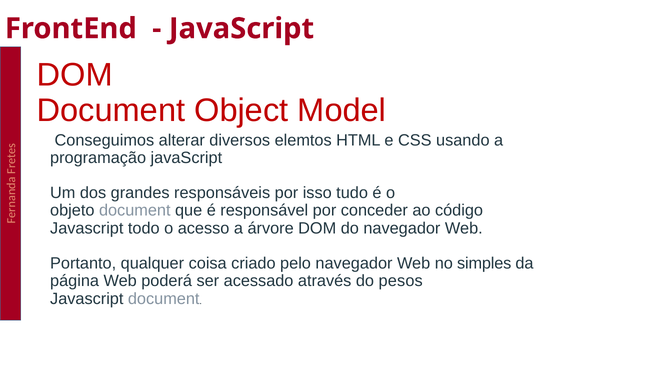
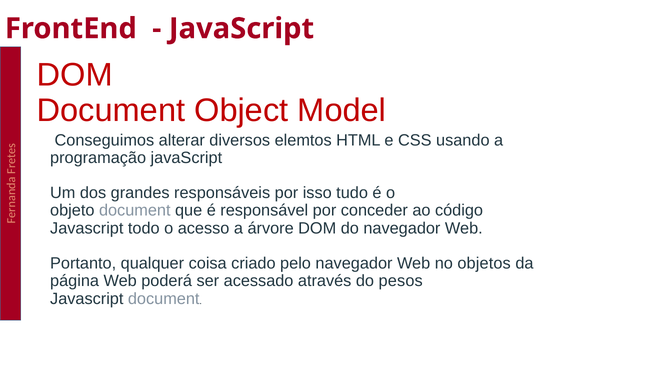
simples: simples -> objetos
